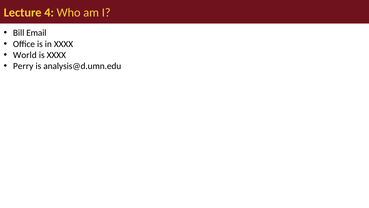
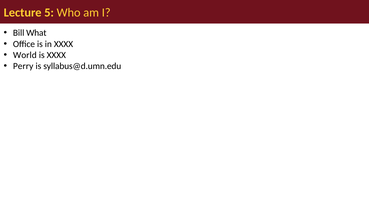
4: 4 -> 5
Email: Email -> What
analysis@d.umn.edu: analysis@d.umn.edu -> syllabus@d.umn.edu
